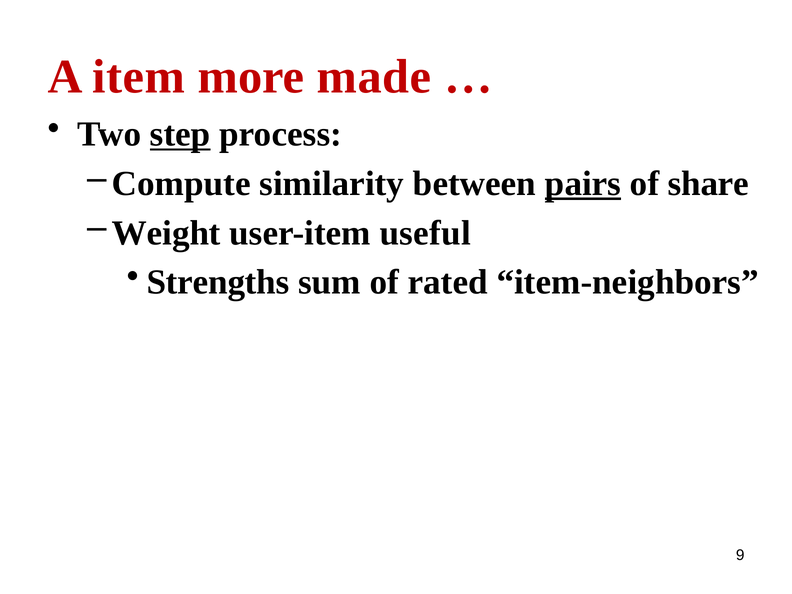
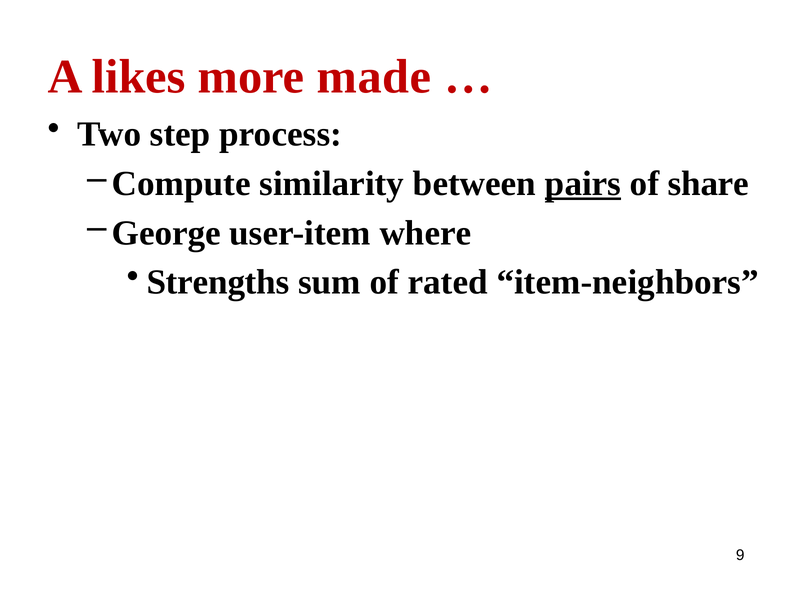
item: item -> likes
step underline: present -> none
Weight: Weight -> George
useful: useful -> where
